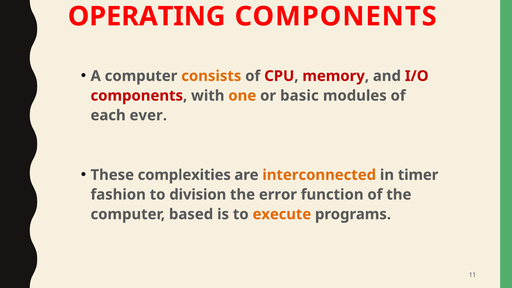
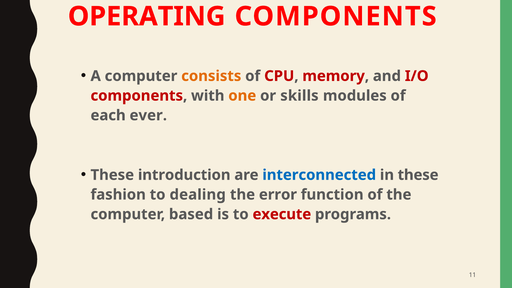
basic: basic -> skills
complexities: complexities -> introduction
interconnected colour: orange -> blue
in timer: timer -> these
division: division -> dealing
execute colour: orange -> red
